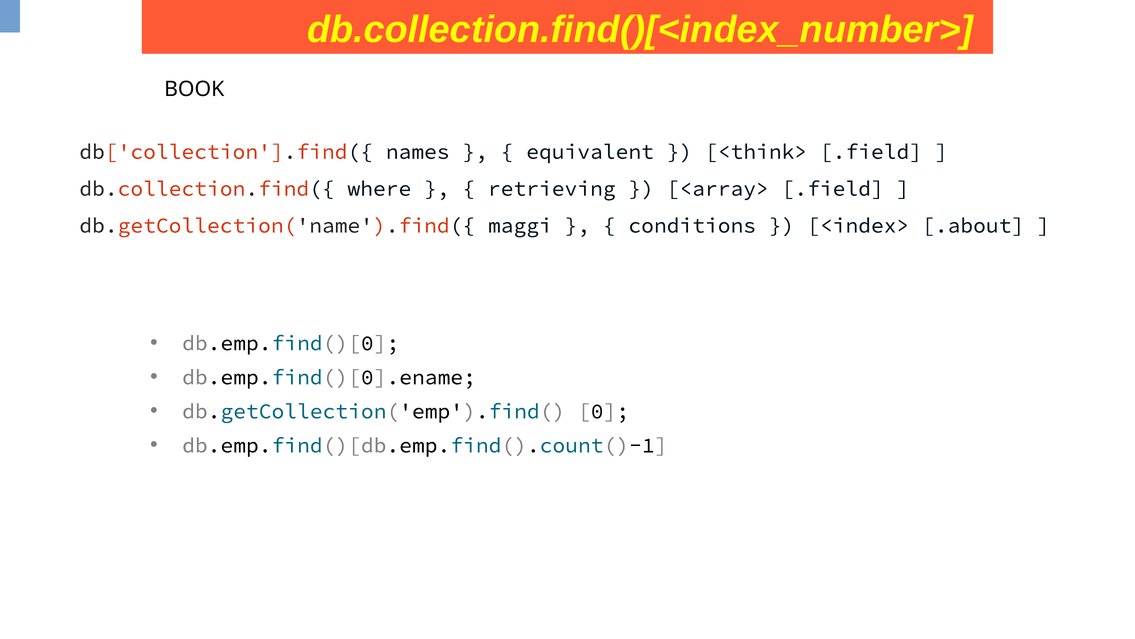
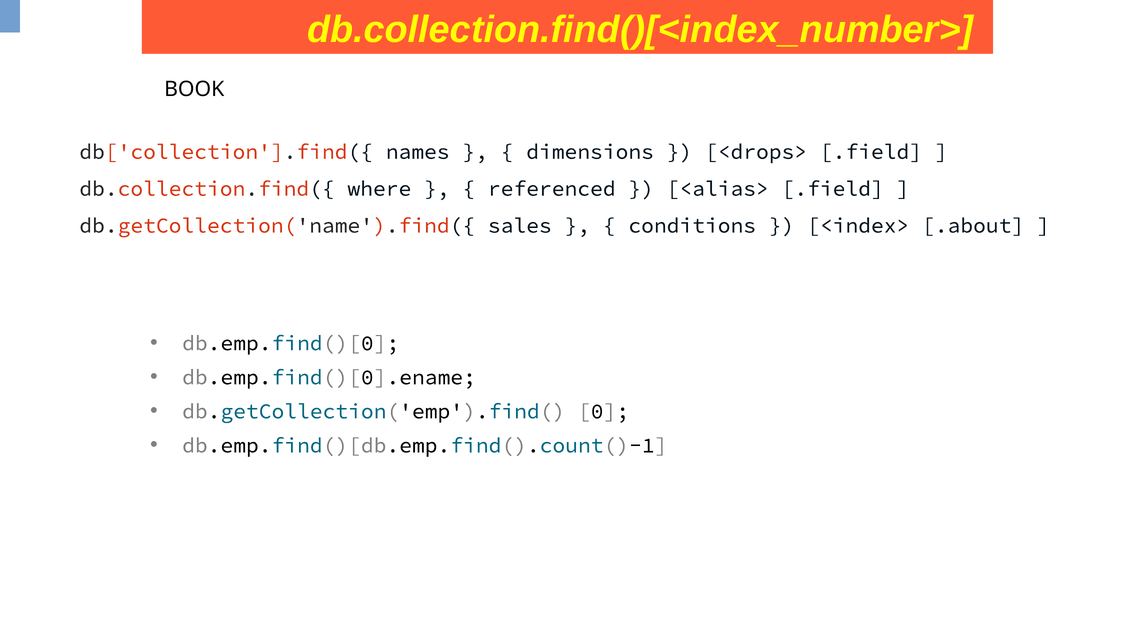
equivalent: equivalent -> dimensions
<think>: <think> -> <drops>
retrieving: retrieving -> referenced
<array>: <array> -> <alias>
maggi: maggi -> sales
